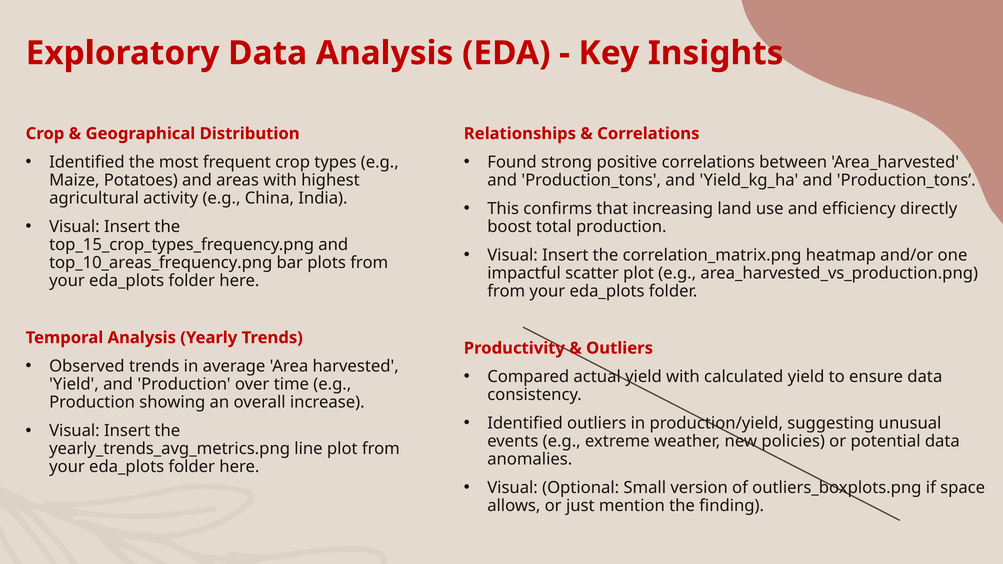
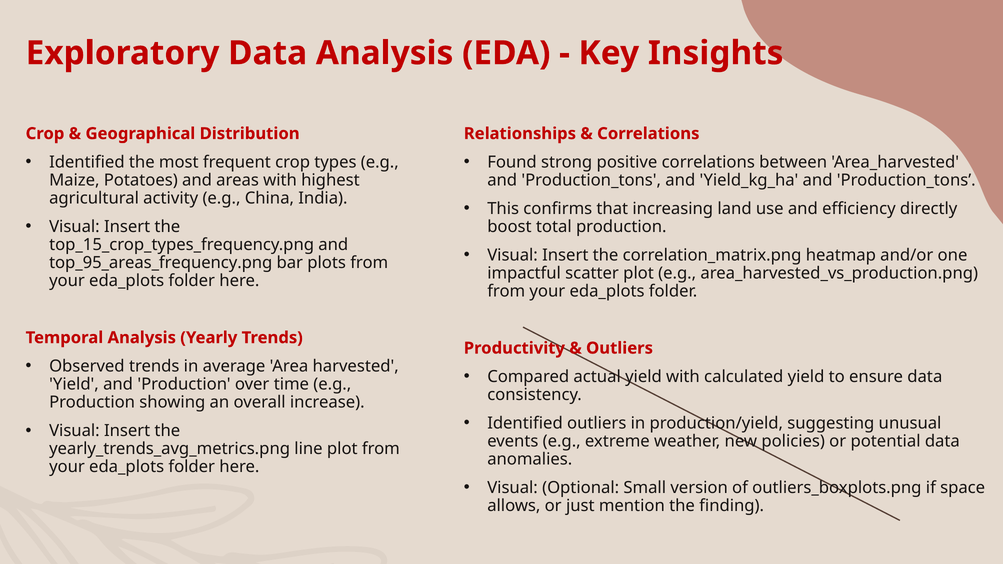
top_10_areas_frequency.png: top_10_areas_frequency.png -> top_95_areas_frequency.png
